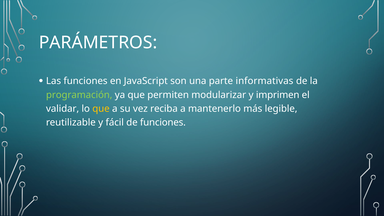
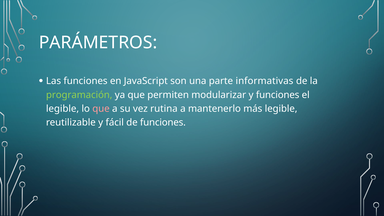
y imprimen: imprimen -> funciones
validar at (63, 109): validar -> legible
que at (101, 109) colour: yellow -> pink
reciba: reciba -> rutina
